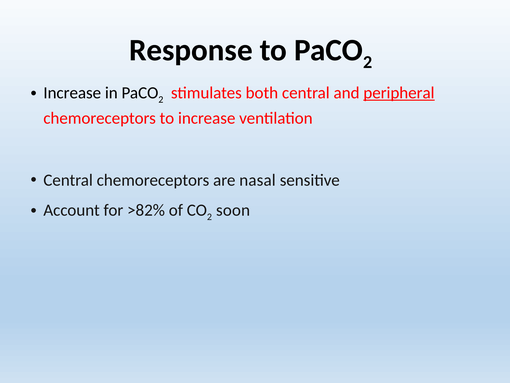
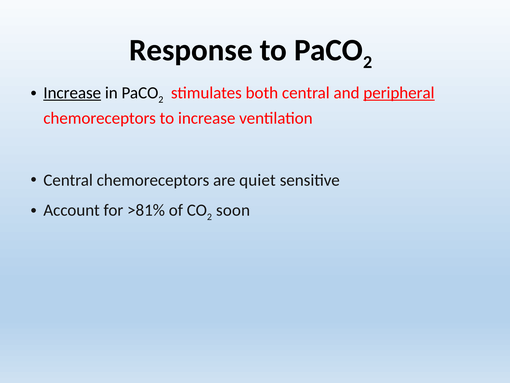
Increase at (72, 93) underline: none -> present
nasal: nasal -> quiet
>82%: >82% -> >81%
